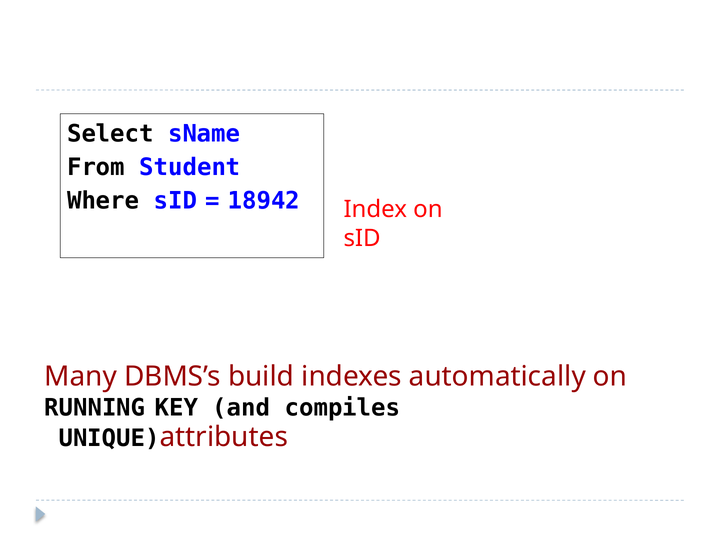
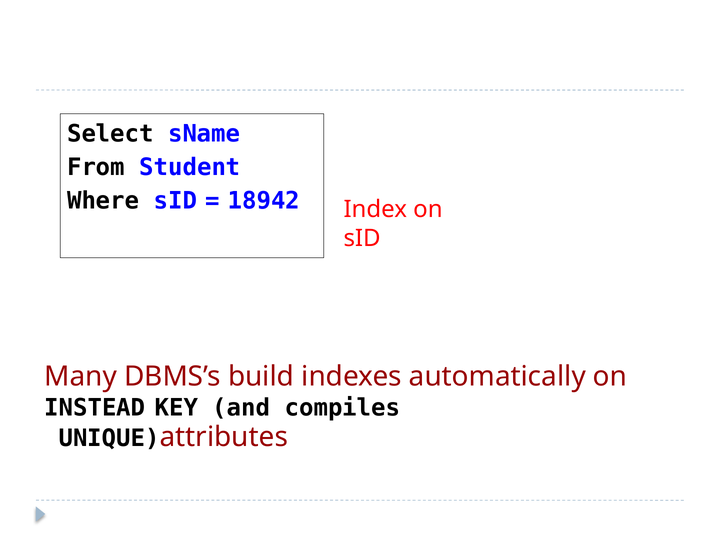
RUNNING: RUNNING -> INSTEAD
